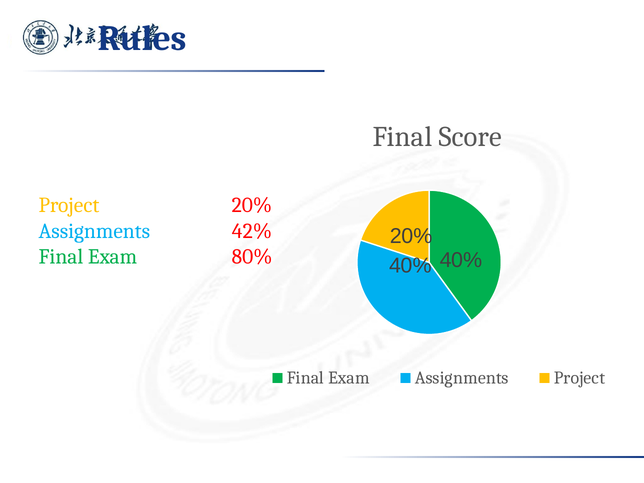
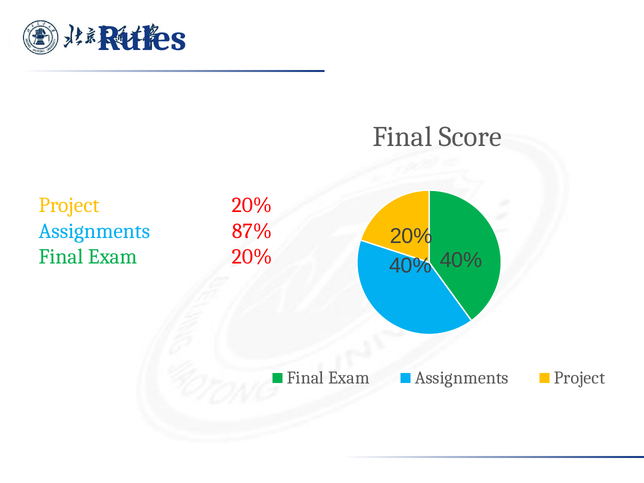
42%: 42% -> 87%
Exam 80%: 80% -> 20%
